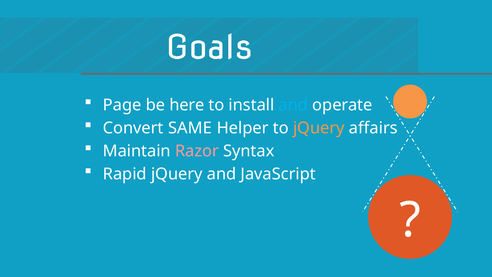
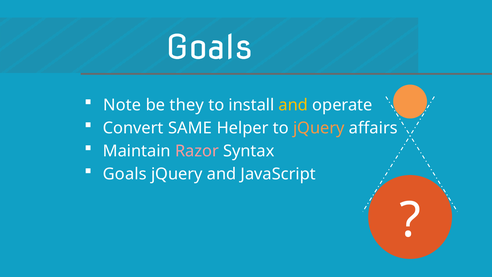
Page: Page -> Note
here: here -> they
and at (293, 105) colour: light blue -> yellow
Rapid at (125, 174): Rapid -> Goals
